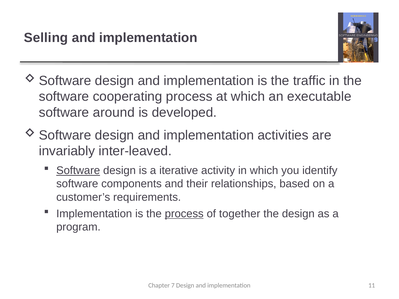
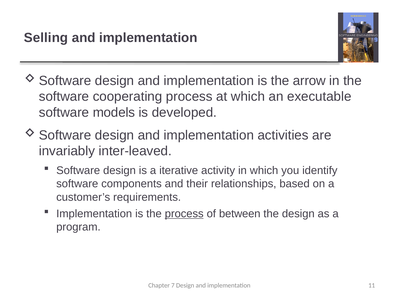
traffic: traffic -> arrow
around: around -> models
Software at (78, 171) underline: present -> none
together: together -> between
